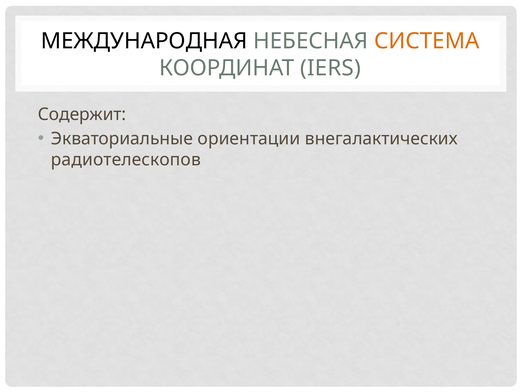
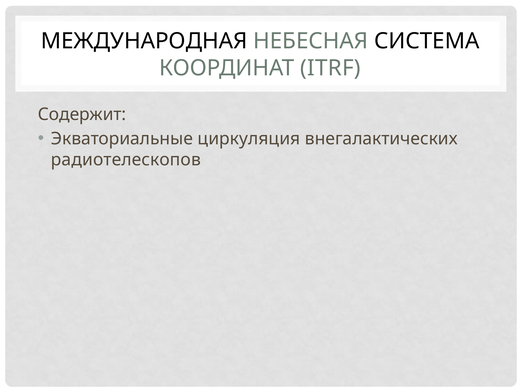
СИСТЕМА colour: orange -> black
IERS: IERS -> ITRF
ориентации: ориентации -> циркуляция
